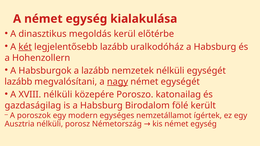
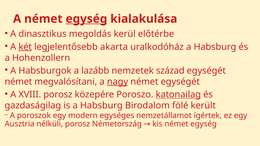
egység at (86, 19) underline: none -> present
legjelentősebb lazább: lazább -> akarta
nemzetek nélküli: nélküli -> század
lazább at (18, 82): lazább -> német
XVIII nélküli: nélküli -> porosz
katonailag underline: none -> present
